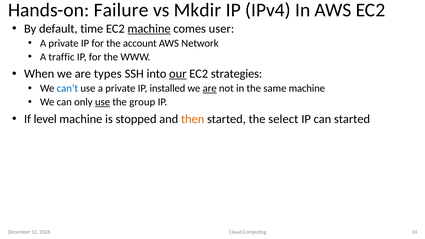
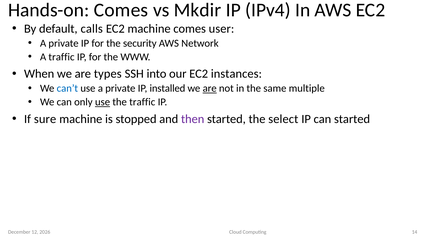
Hands-on Failure: Failure -> Comes
time: time -> calls
machine at (149, 29) underline: present -> none
account: account -> security
our underline: present -> none
strategies: strategies -> instances
same machine: machine -> multiple
the group: group -> traffic
level: level -> sure
then colour: orange -> purple
